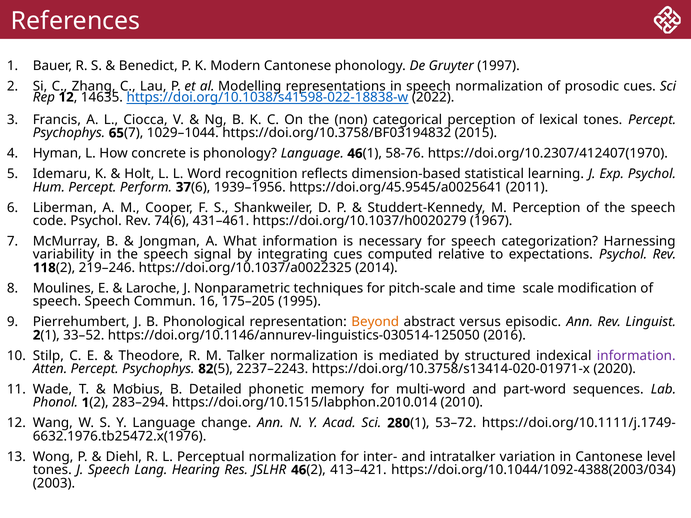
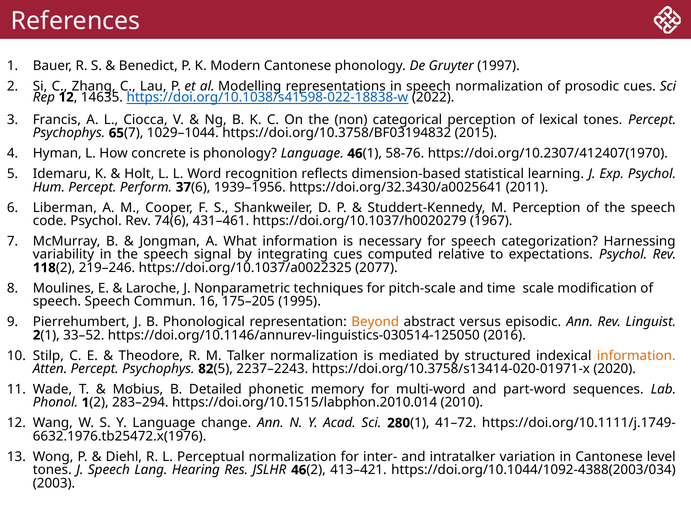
https://doi.org/45.9545/a0025641: https://doi.org/45.9545/a0025641 -> https://doi.org/32.3430/a0025641
2014: 2014 -> 2077
information at (636, 356) colour: purple -> orange
53–72: 53–72 -> 41–72
